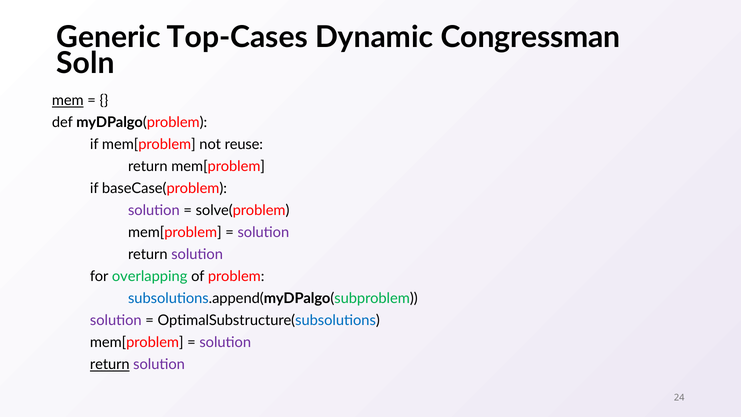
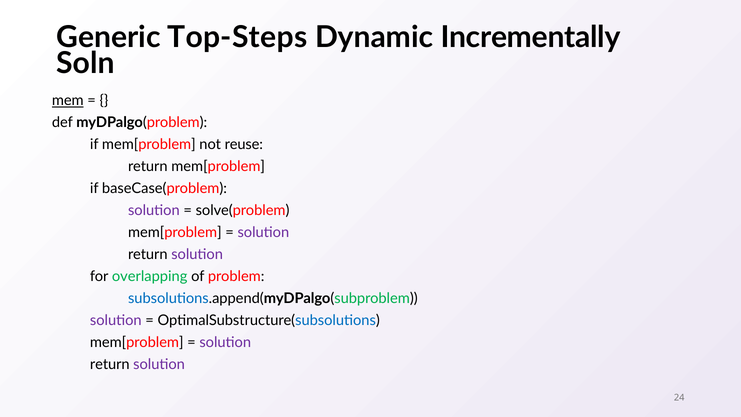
Top-Cases: Top-Cases -> Top-Steps
Congressman: Congressman -> Incrementally
return at (110, 364) underline: present -> none
